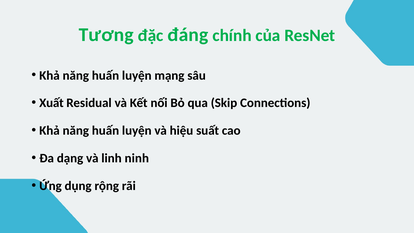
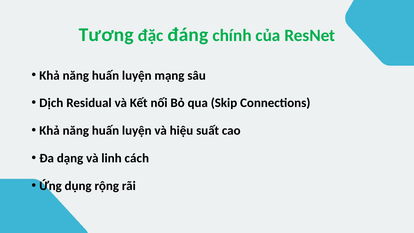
Xuất: Xuất -> Dịch
ninh: ninh -> cách
